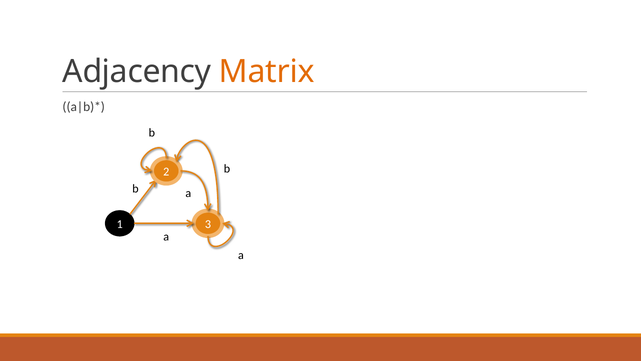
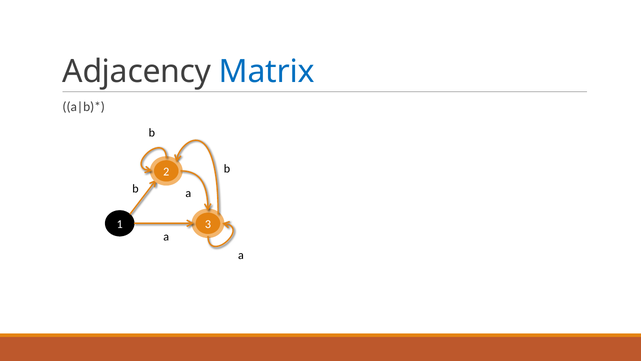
Matrix colour: orange -> blue
